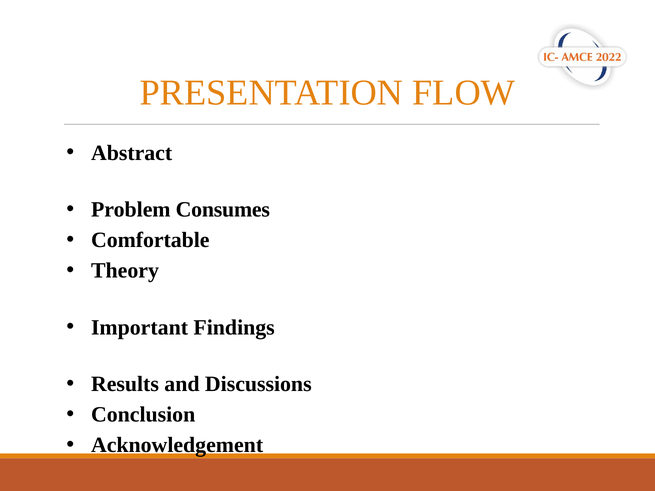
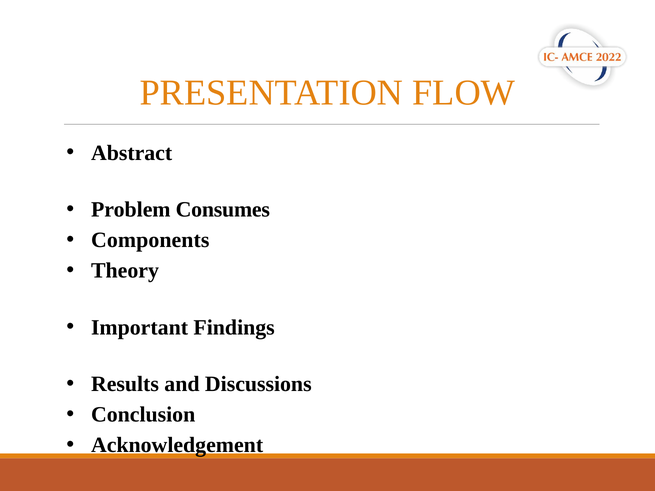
Comfortable: Comfortable -> Components
